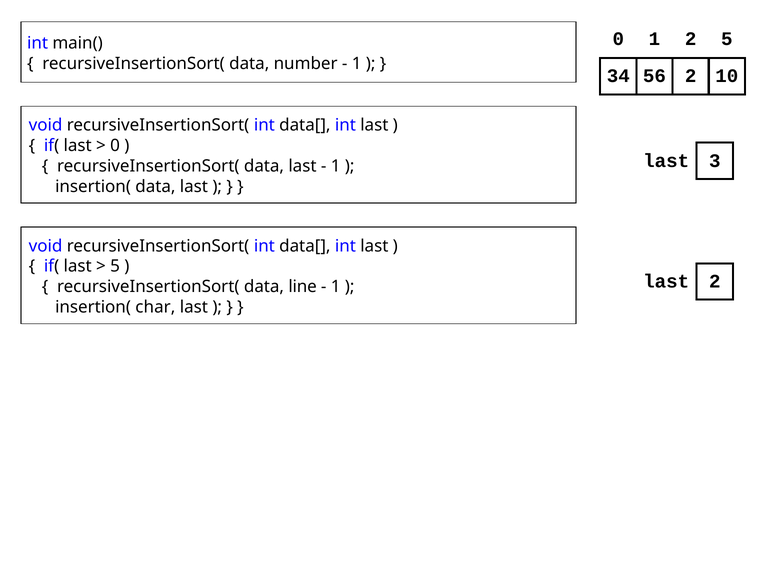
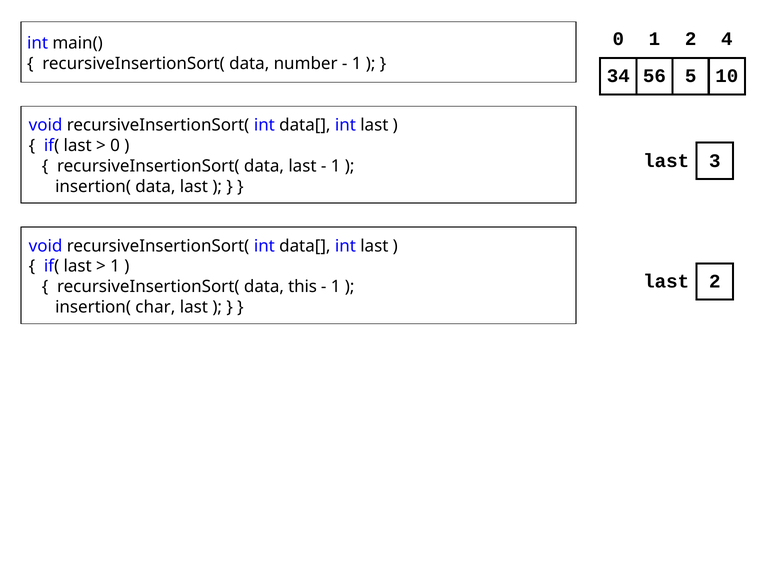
2 5: 5 -> 4
56 2: 2 -> 5
5 at (115, 266): 5 -> 1
line: line -> this
